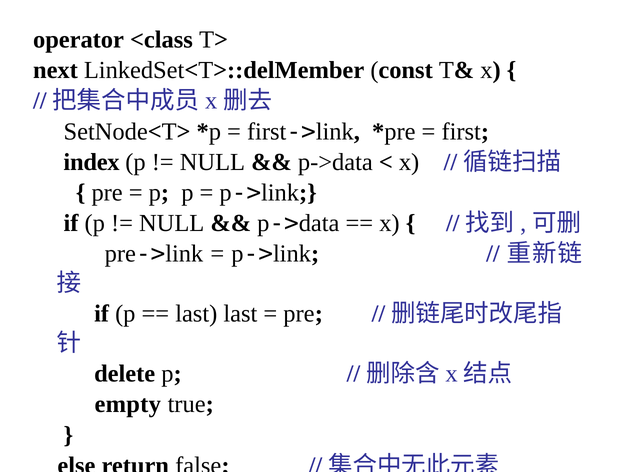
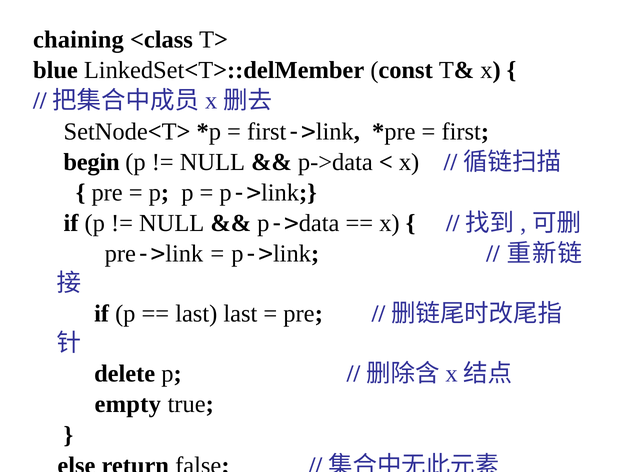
operator: operator -> chaining
next: next -> blue
index: index -> begin
